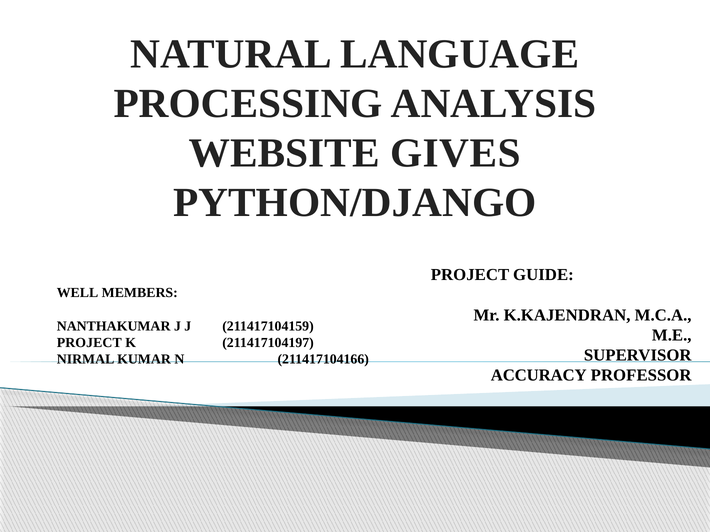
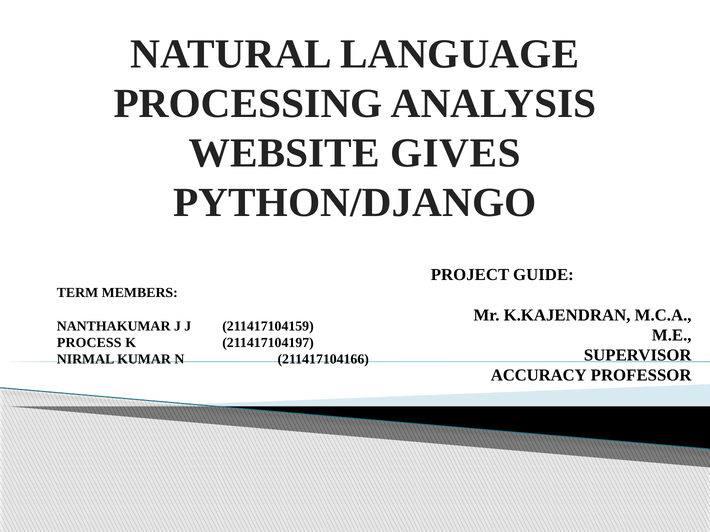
WELL: WELL -> TERM
PROJECT at (89, 343): PROJECT -> PROCESS
